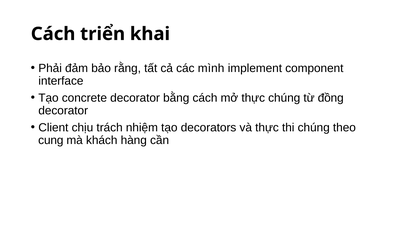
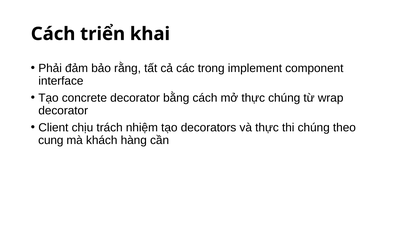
mình: mình -> trong
đồng: đồng -> wrap
